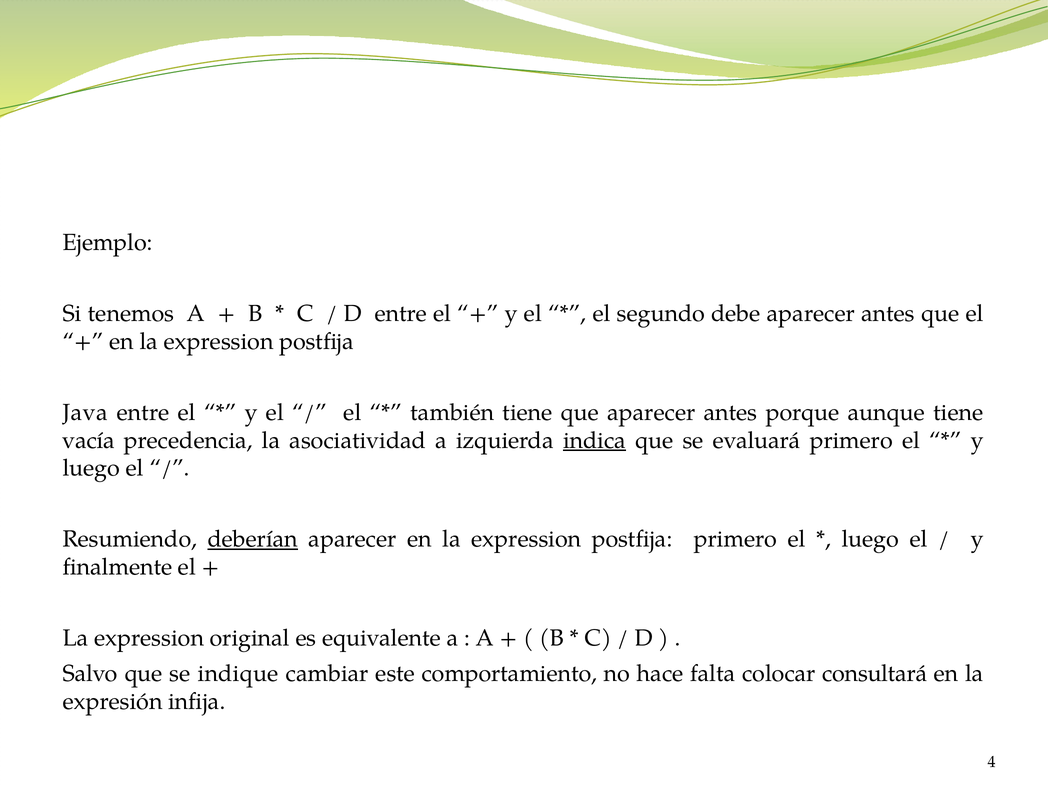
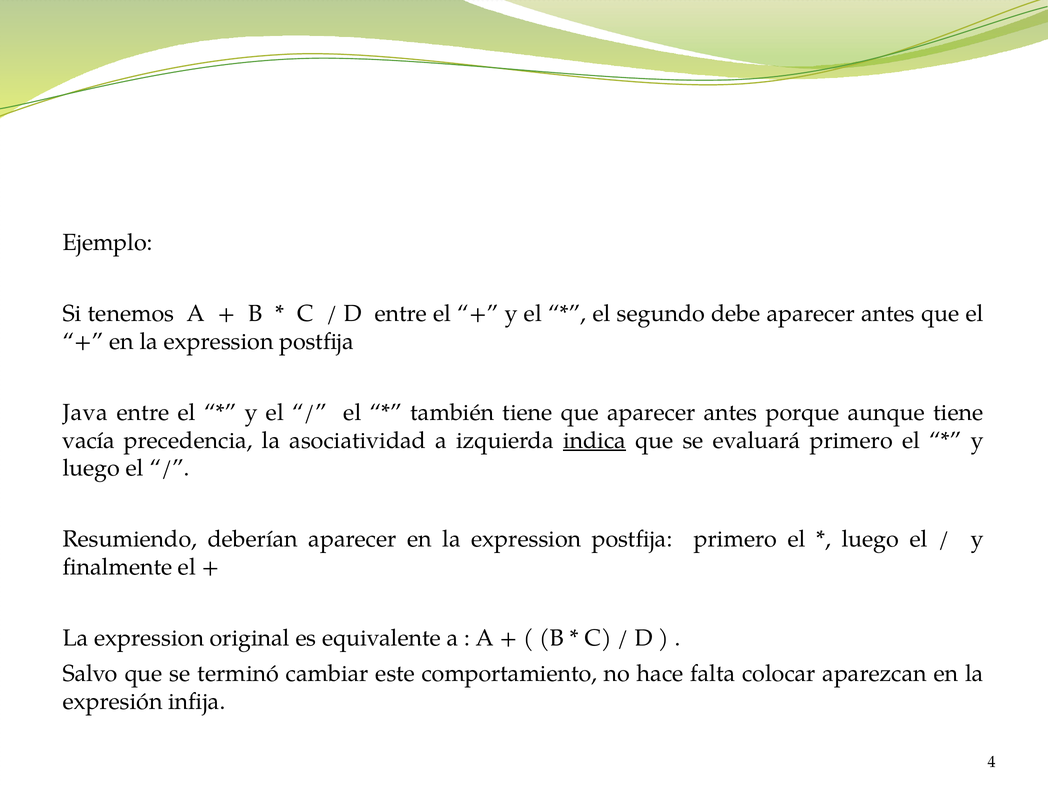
deberían underline: present -> none
indique: indique -> terminó
consultará: consultará -> aparezcan
